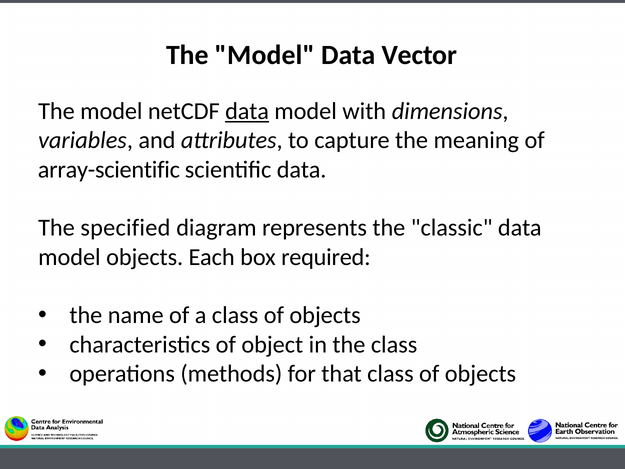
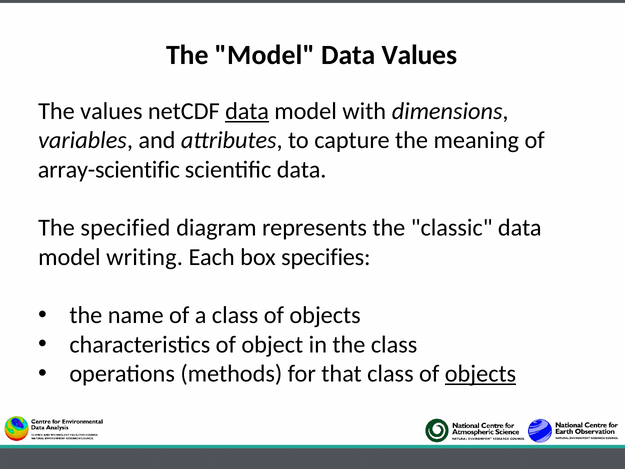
Data Vector: Vector -> Values
model at (111, 111): model -> values
model objects: objects -> writing
required: required -> specifies
objects at (480, 374) underline: none -> present
